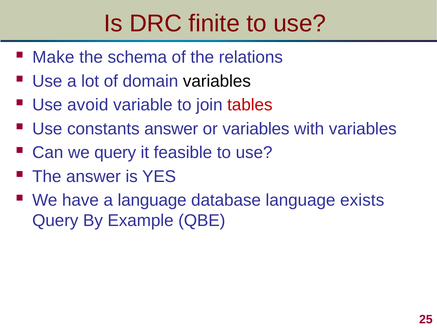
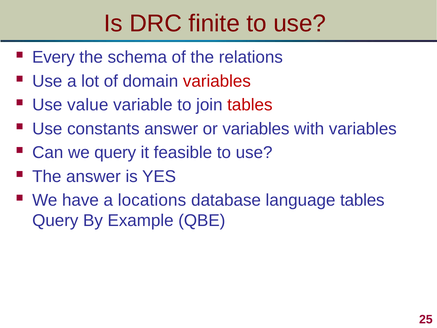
Make: Make -> Every
variables at (217, 81) colour: black -> red
avoid: avoid -> value
a language: language -> locations
language exists: exists -> tables
